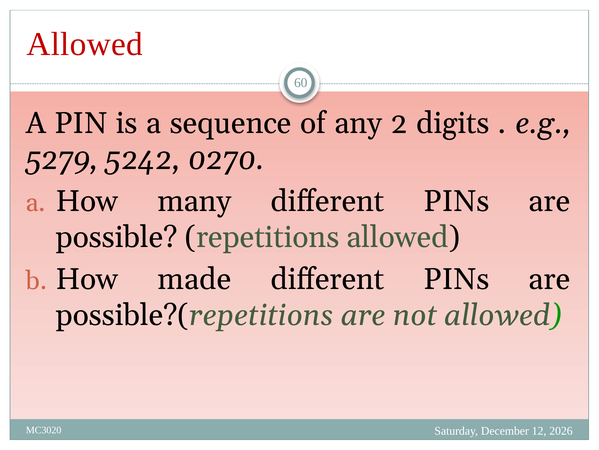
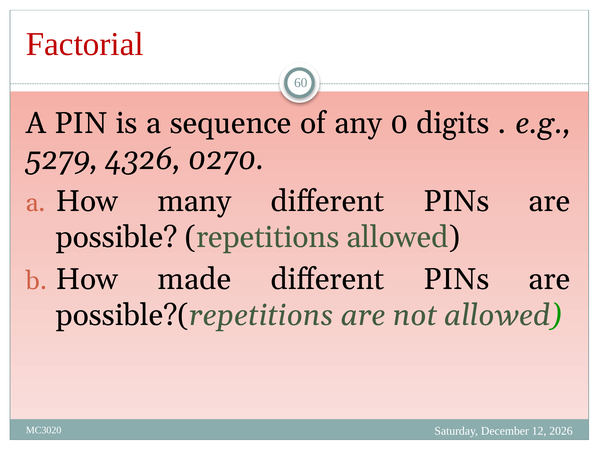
Allowed at (85, 44): Allowed -> Factorial
2: 2 -> 0
5242: 5242 -> 4326
